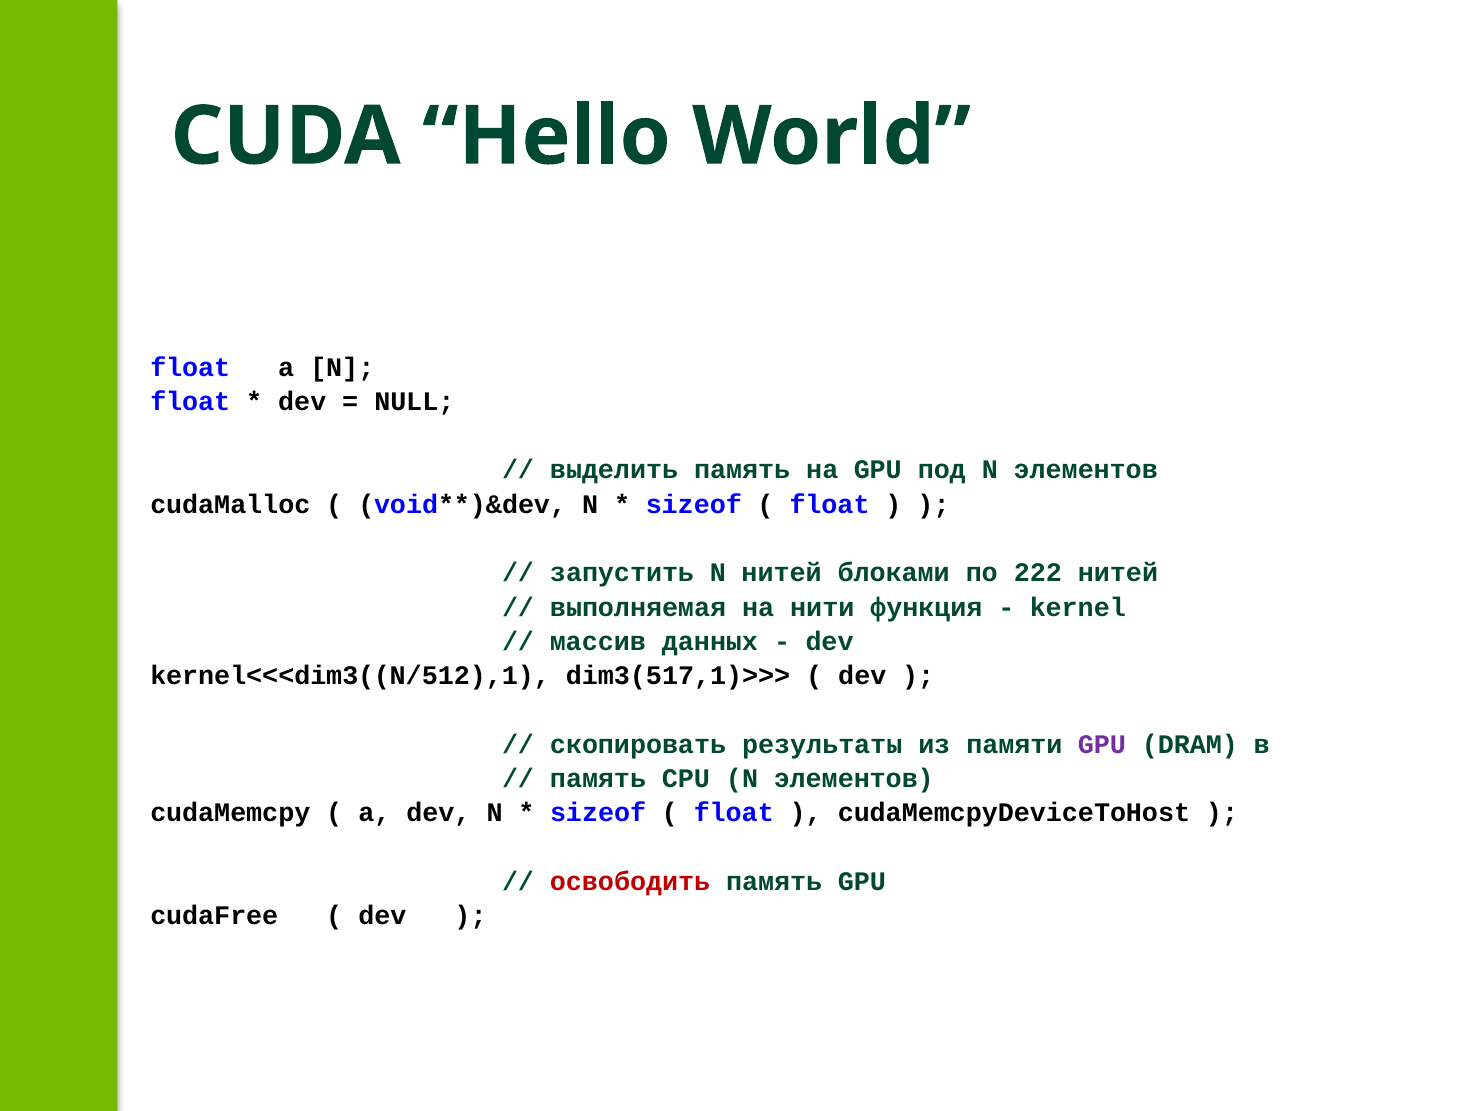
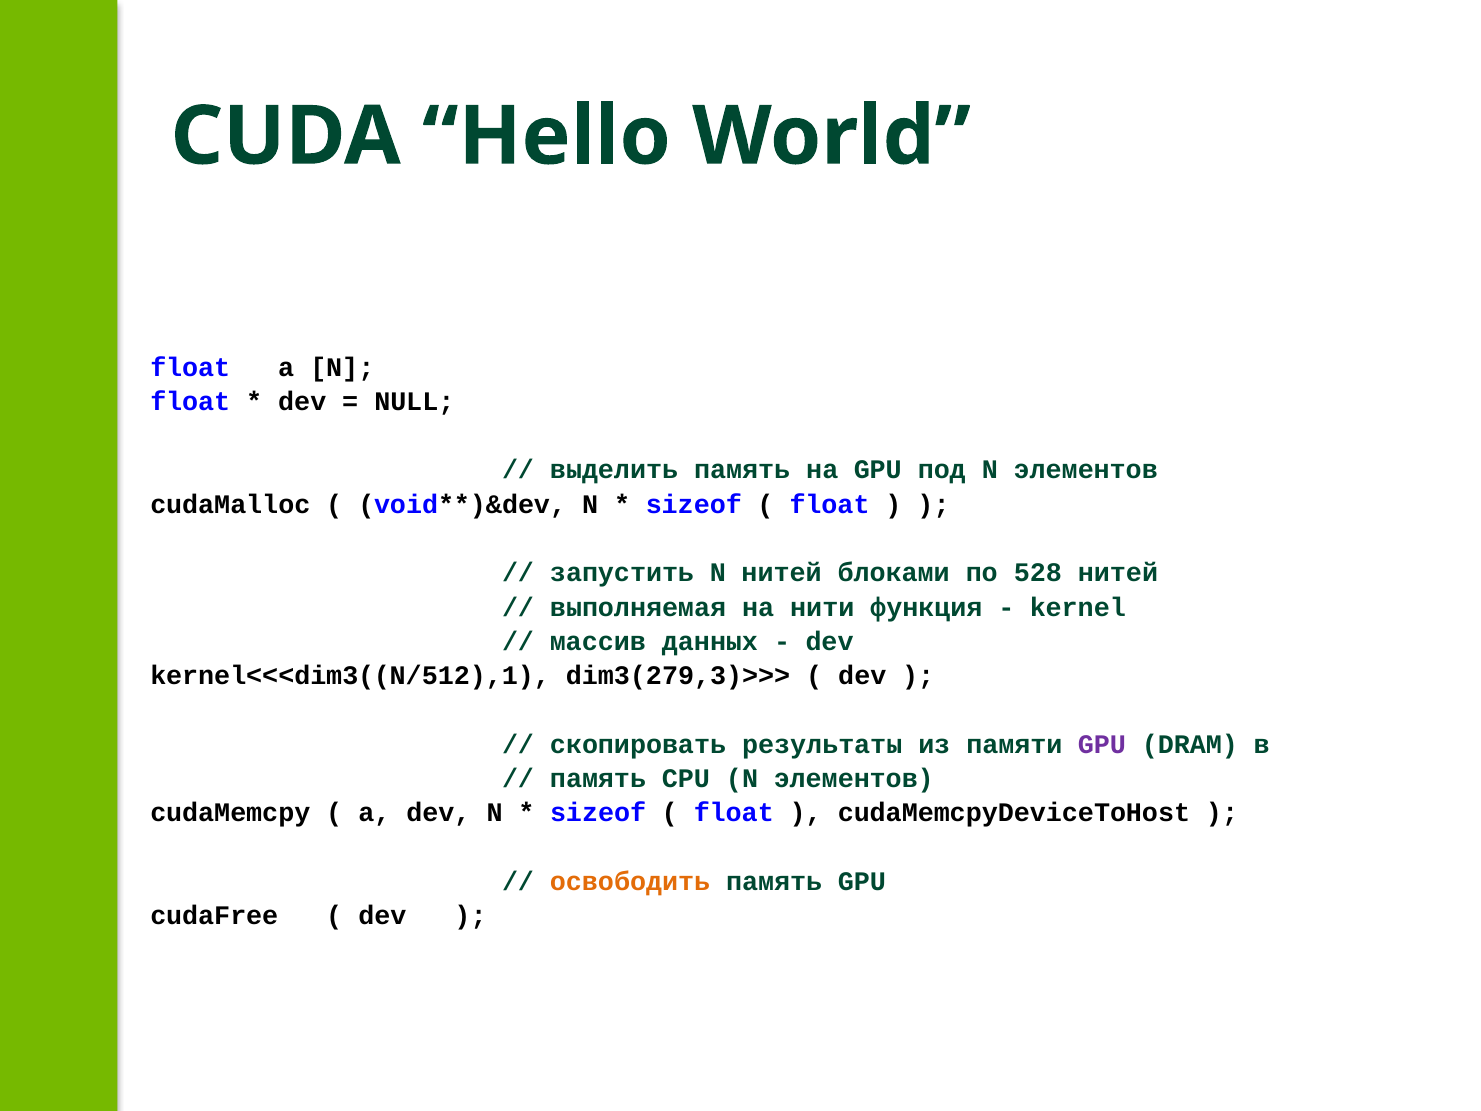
222: 222 -> 528
dim3(517,1)>>>: dim3(517,1)>>> -> dim3(279,3)>>>
освободить colour: red -> orange
